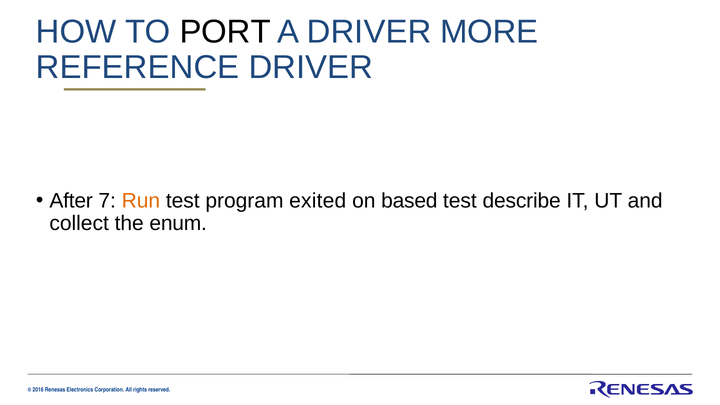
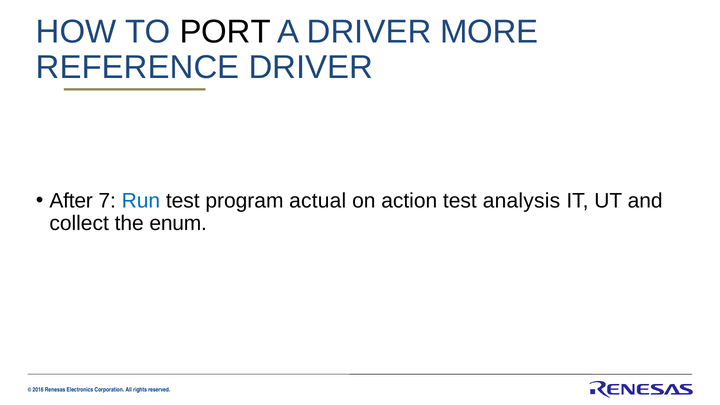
Run colour: orange -> blue
exited: exited -> actual
based: based -> action
describe: describe -> analysis
